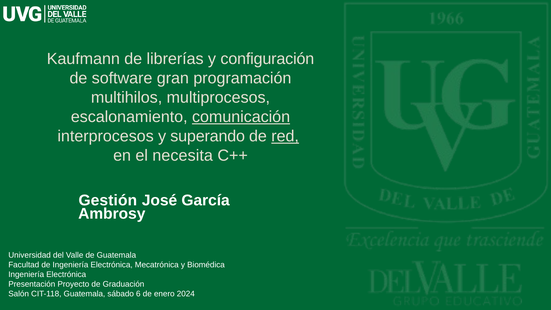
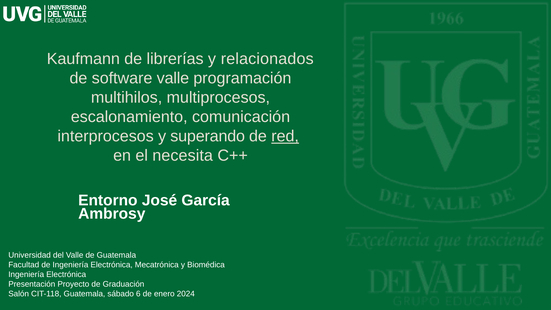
configuración: configuración -> relacionados
software gran: gran -> valle
comunicación underline: present -> none
Gestión: Gestión -> Entorno
